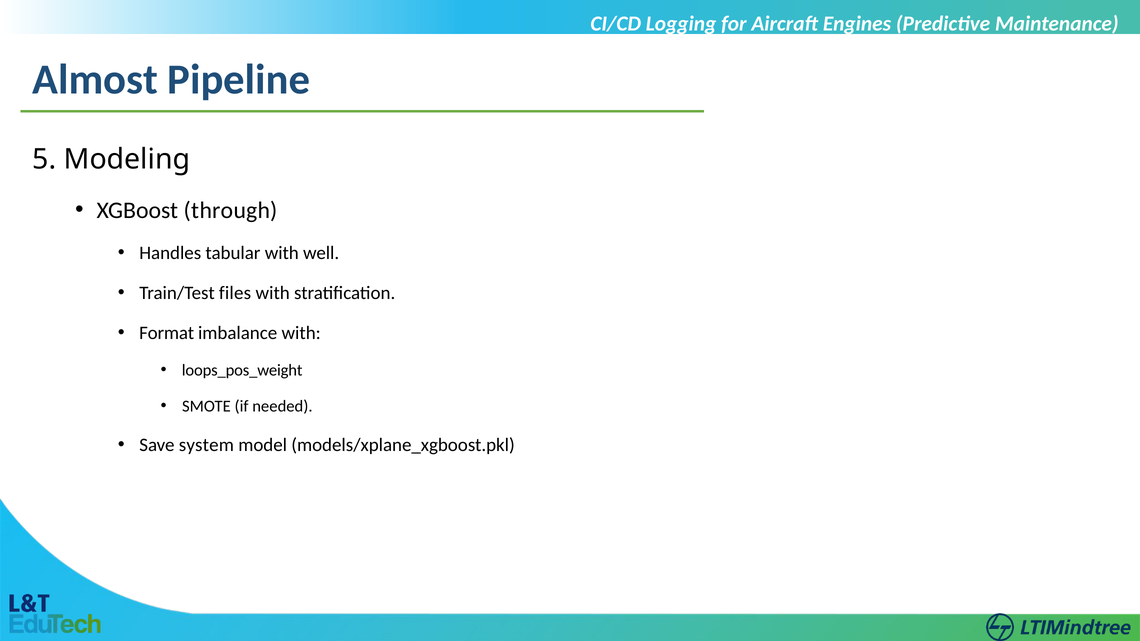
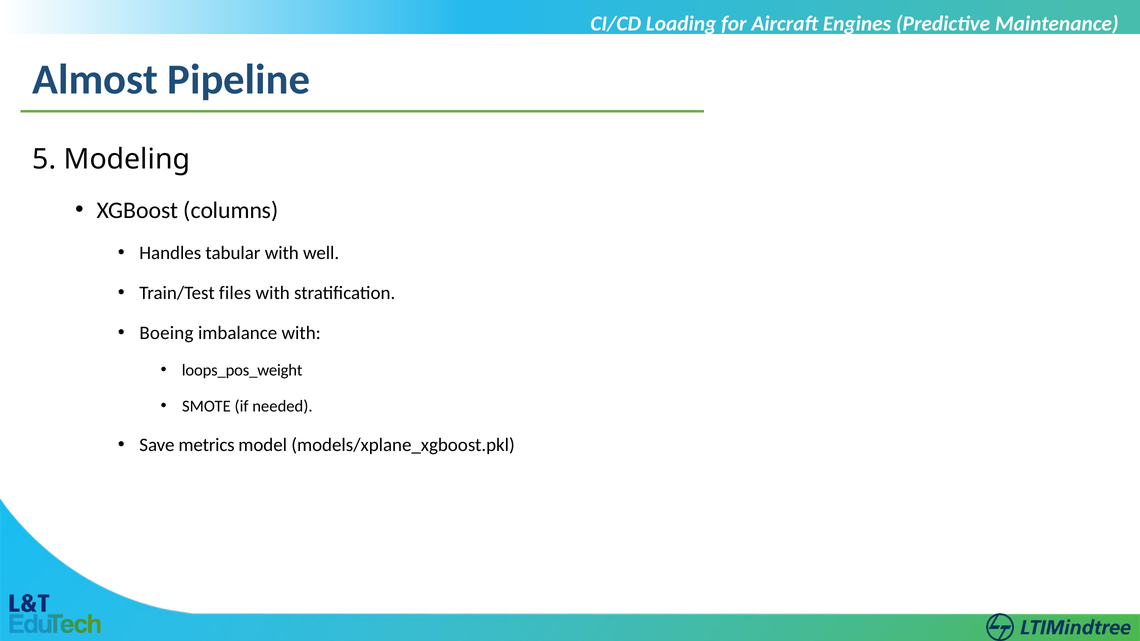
Logging: Logging -> Loading
through: through -> columns
Format: Format -> Boeing
system: system -> metrics
